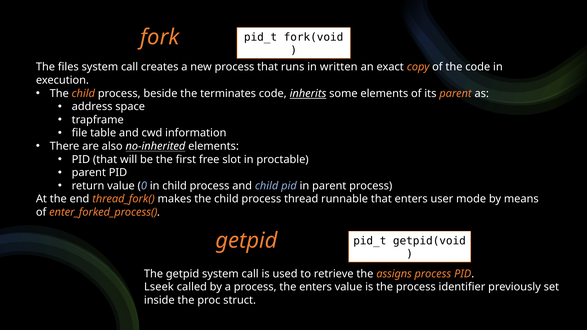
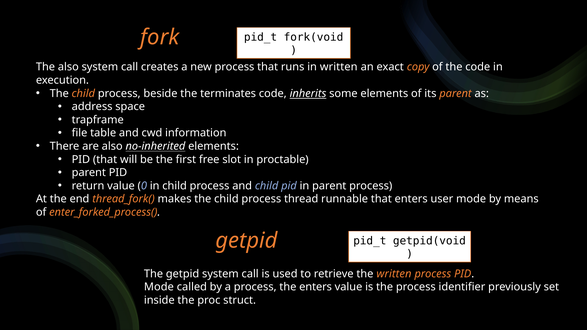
The files: files -> also
the assigns: assigns -> written
Lseek at (159, 287): Lseek -> Mode
